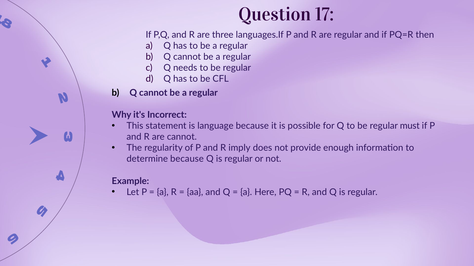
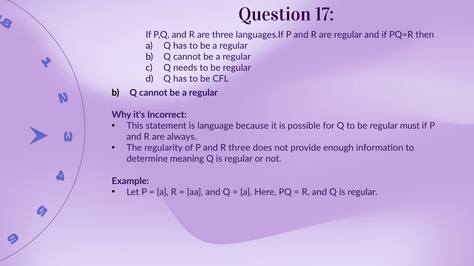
are cannot: cannot -> always
R imply: imply -> three
determine because: because -> meaning
